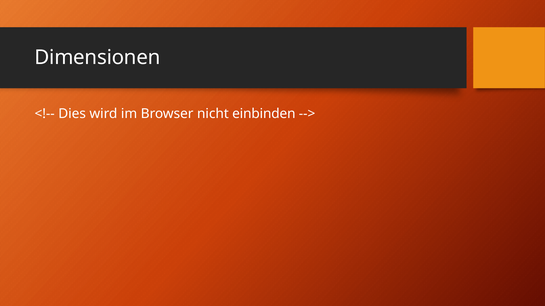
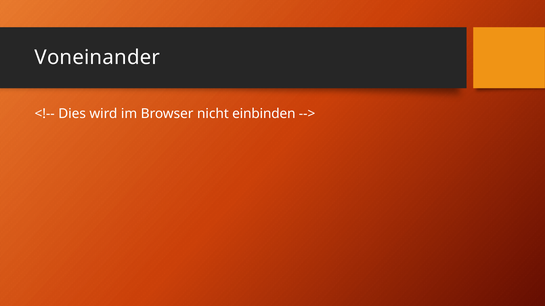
Dimensionen: Dimensionen -> Voneinander
